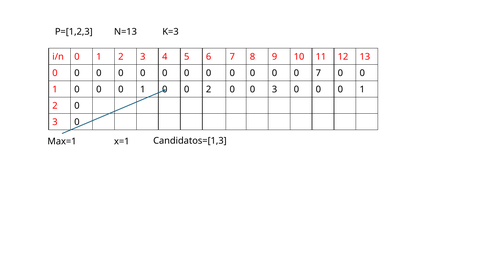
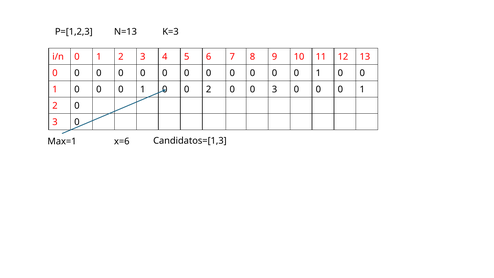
7 at (318, 73): 7 -> 1
x=1: x=1 -> x=6
